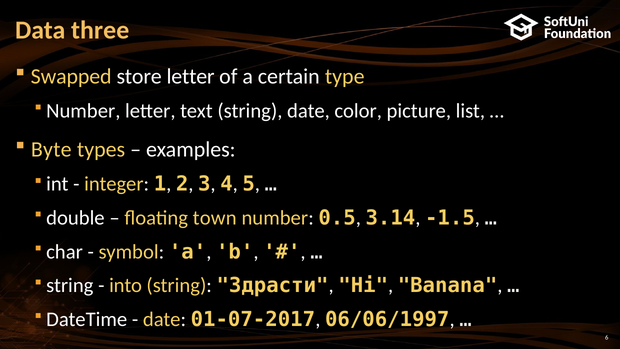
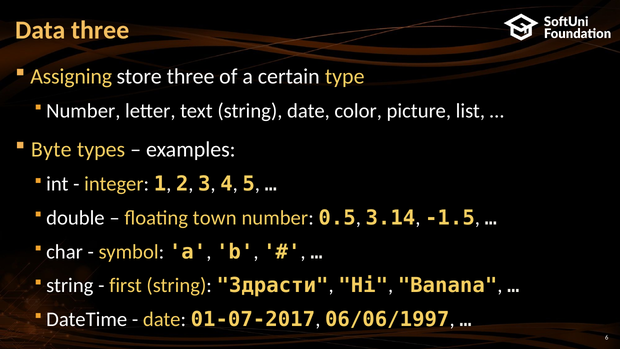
Swapped: Swapped -> Assigning
store letter: letter -> three
into: into -> first
